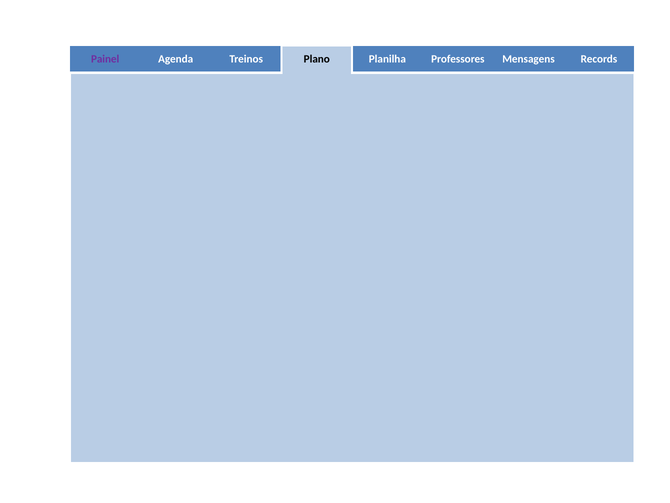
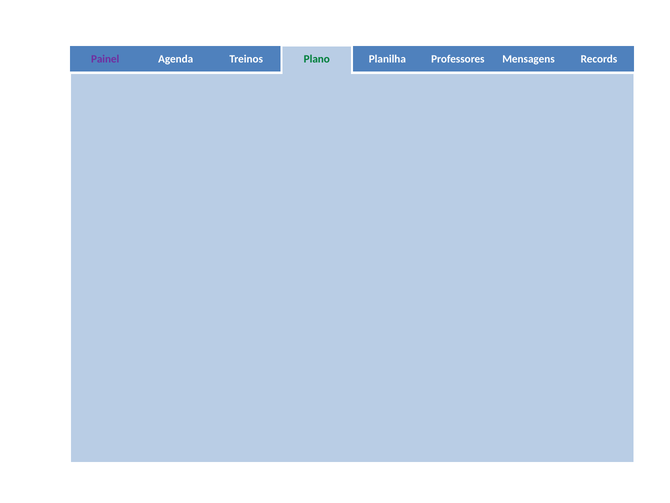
Plano colour: black -> green
